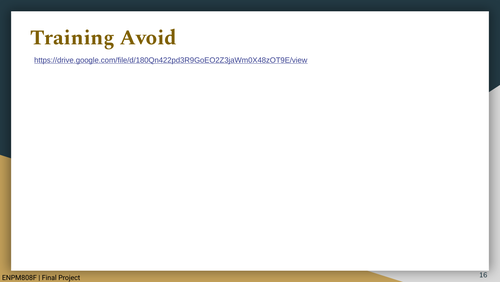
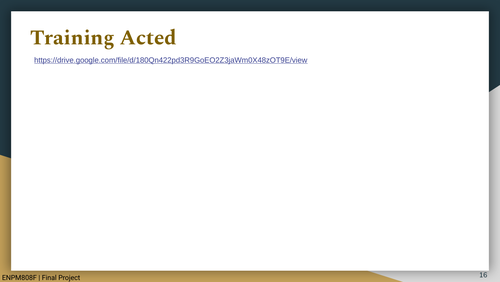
Avoid: Avoid -> Acted
